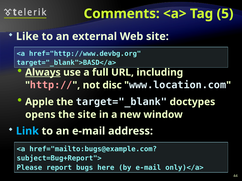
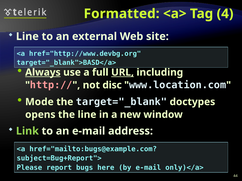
Comments: Comments -> Formatted
5: 5 -> 4
Like at (27, 37): Like -> Line
URL underline: none -> present
Apple: Apple -> Mode
the site: site -> line
Link colour: light blue -> light green
